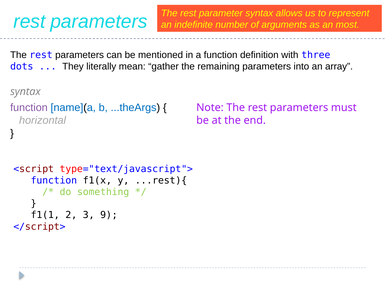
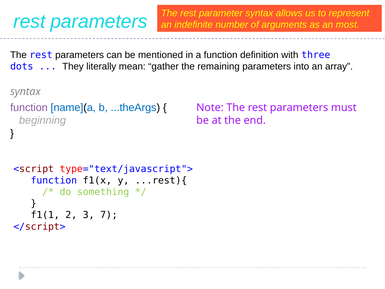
horizontal: horizontal -> beginning
9: 9 -> 7
